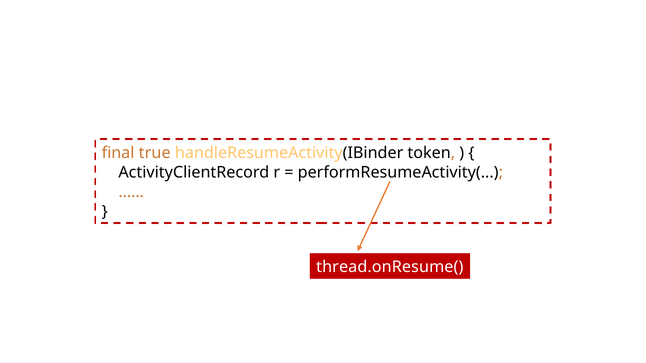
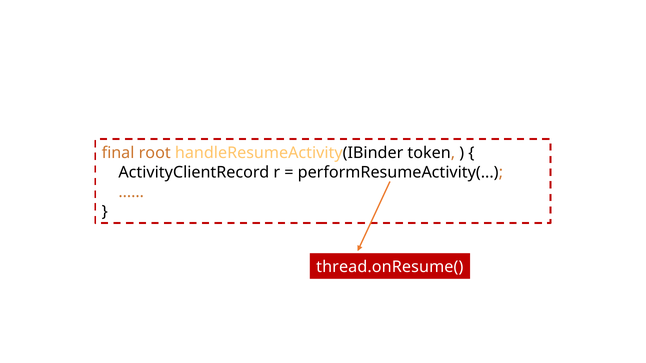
true: true -> root
